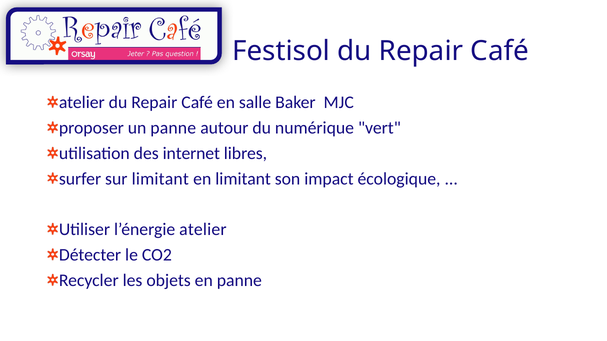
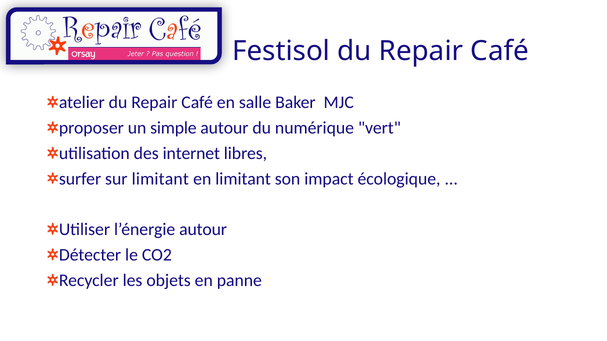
un panne: panne -> simple
l’énergie atelier: atelier -> autour
